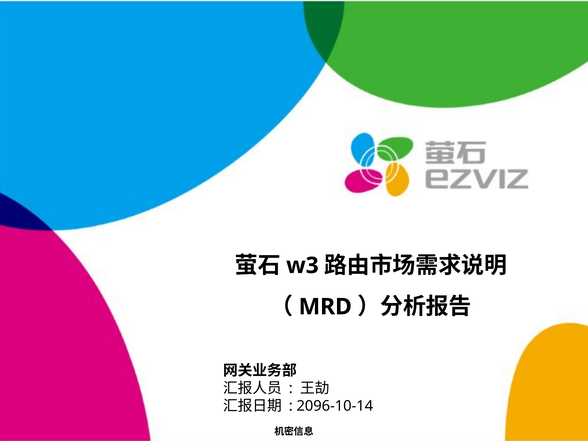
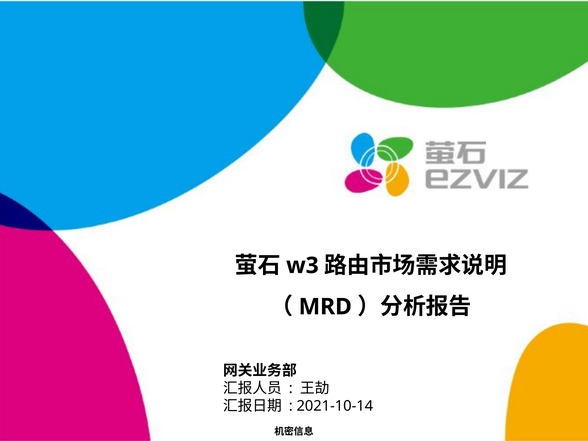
2096-10-14: 2096-10-14 -> 2021-10-14
